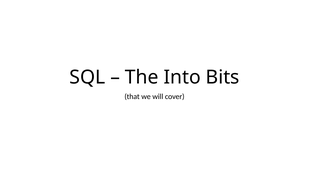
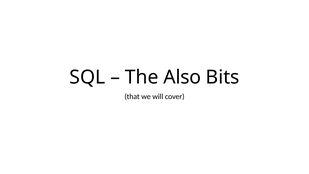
Into: Into -> Also
